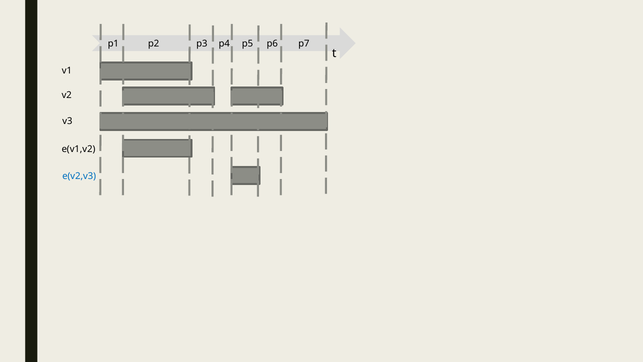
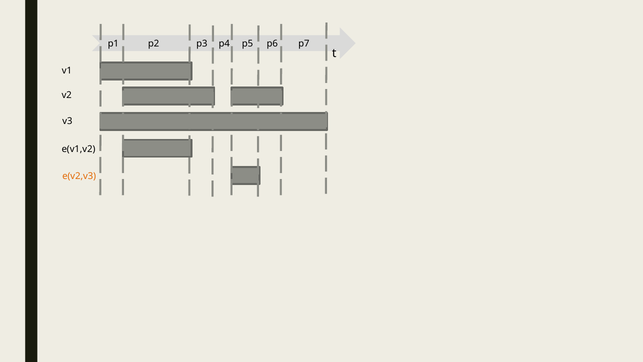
e(v2,v3 colour: blue -> orange
